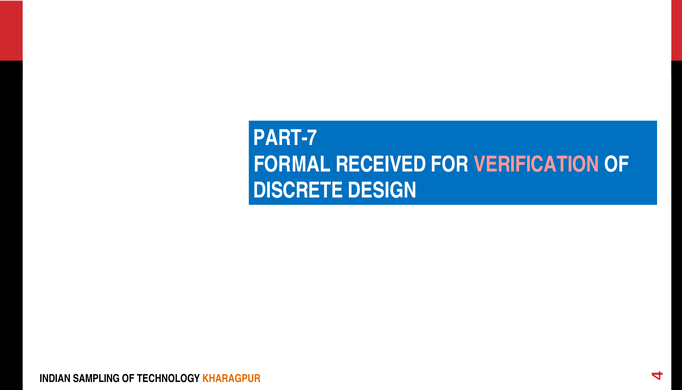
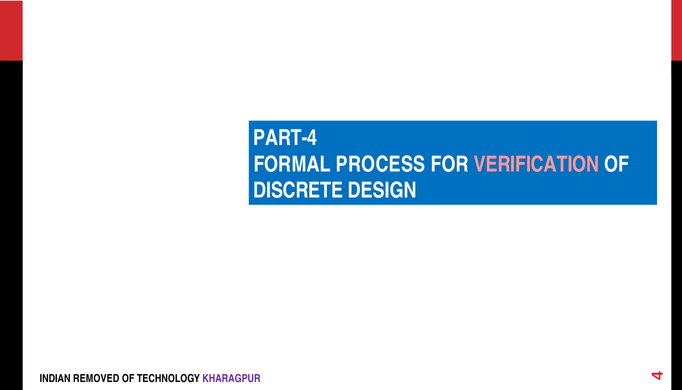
PART-7: PART-7 -> PART-4
RECEIVED: RECEIVED -> PROCESS
SAMPLING: SAMPLING -> REMOVED
KHARAGPUR colour: orange -> purple
